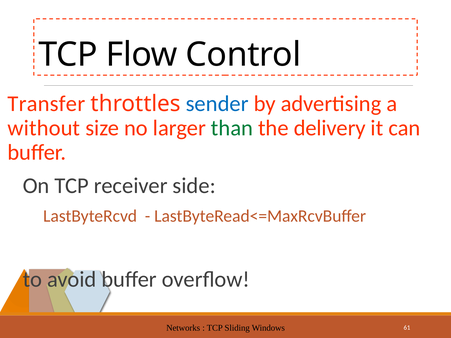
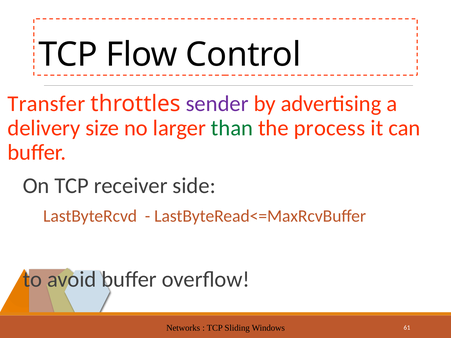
sender colour: blue -> purple
without: without -> delivery
delivery: delivery -> process
